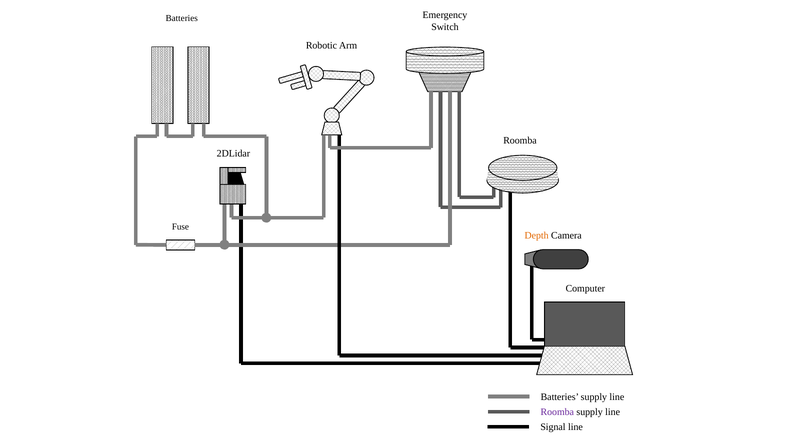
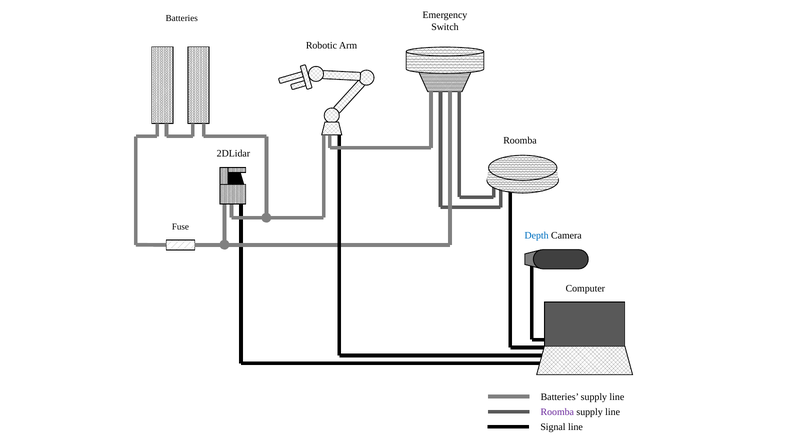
Depth colour: orange -> blue
